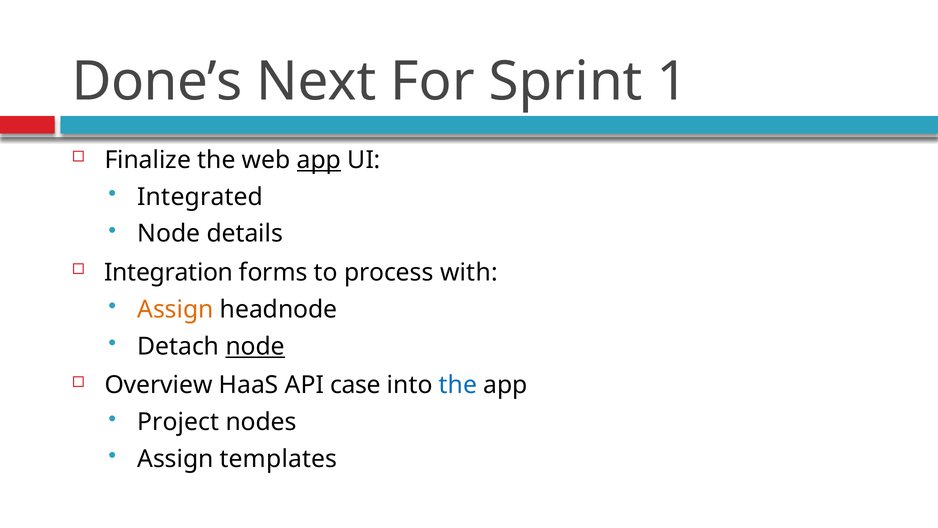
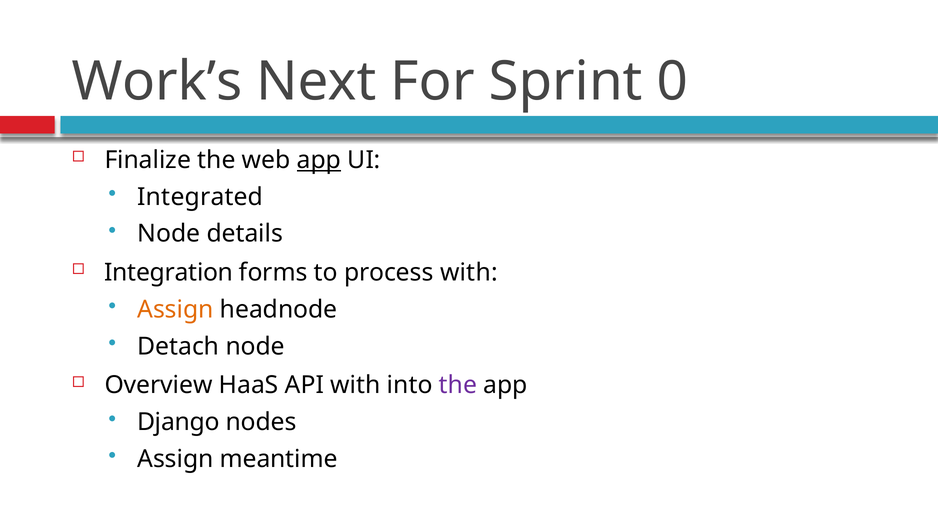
Done’s: Done’s -> Work’s
1: 1 -> 0
node at (255, 346) underline: present -> none
API case: case -> with
the at (458, 385) colour: blue -> purple
Project: Project -> Django
templates: templates -> meantime
